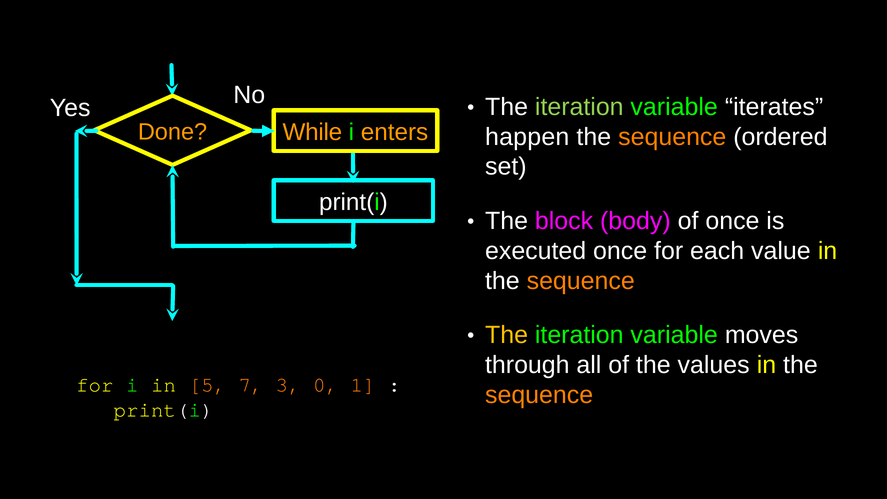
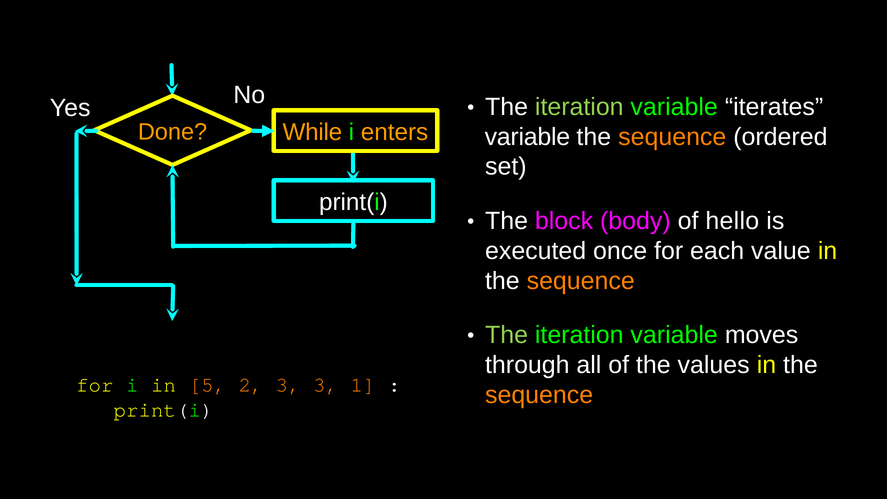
happen at (527, 137): happen -> variable
of once: once -> hello
The at (507, 335) colour: yellow -> light green
7: 7 -> 2
3 0: 0 -> 3
